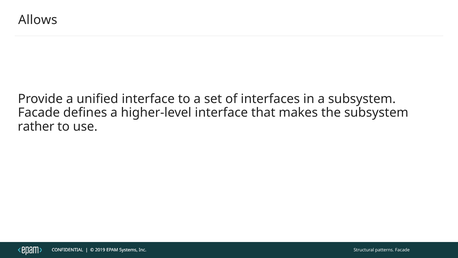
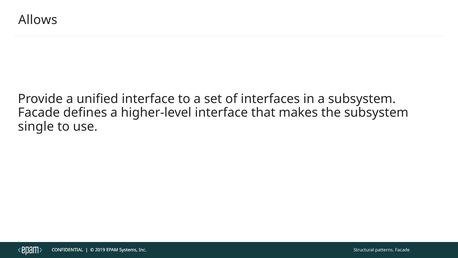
rather: rather -> single
